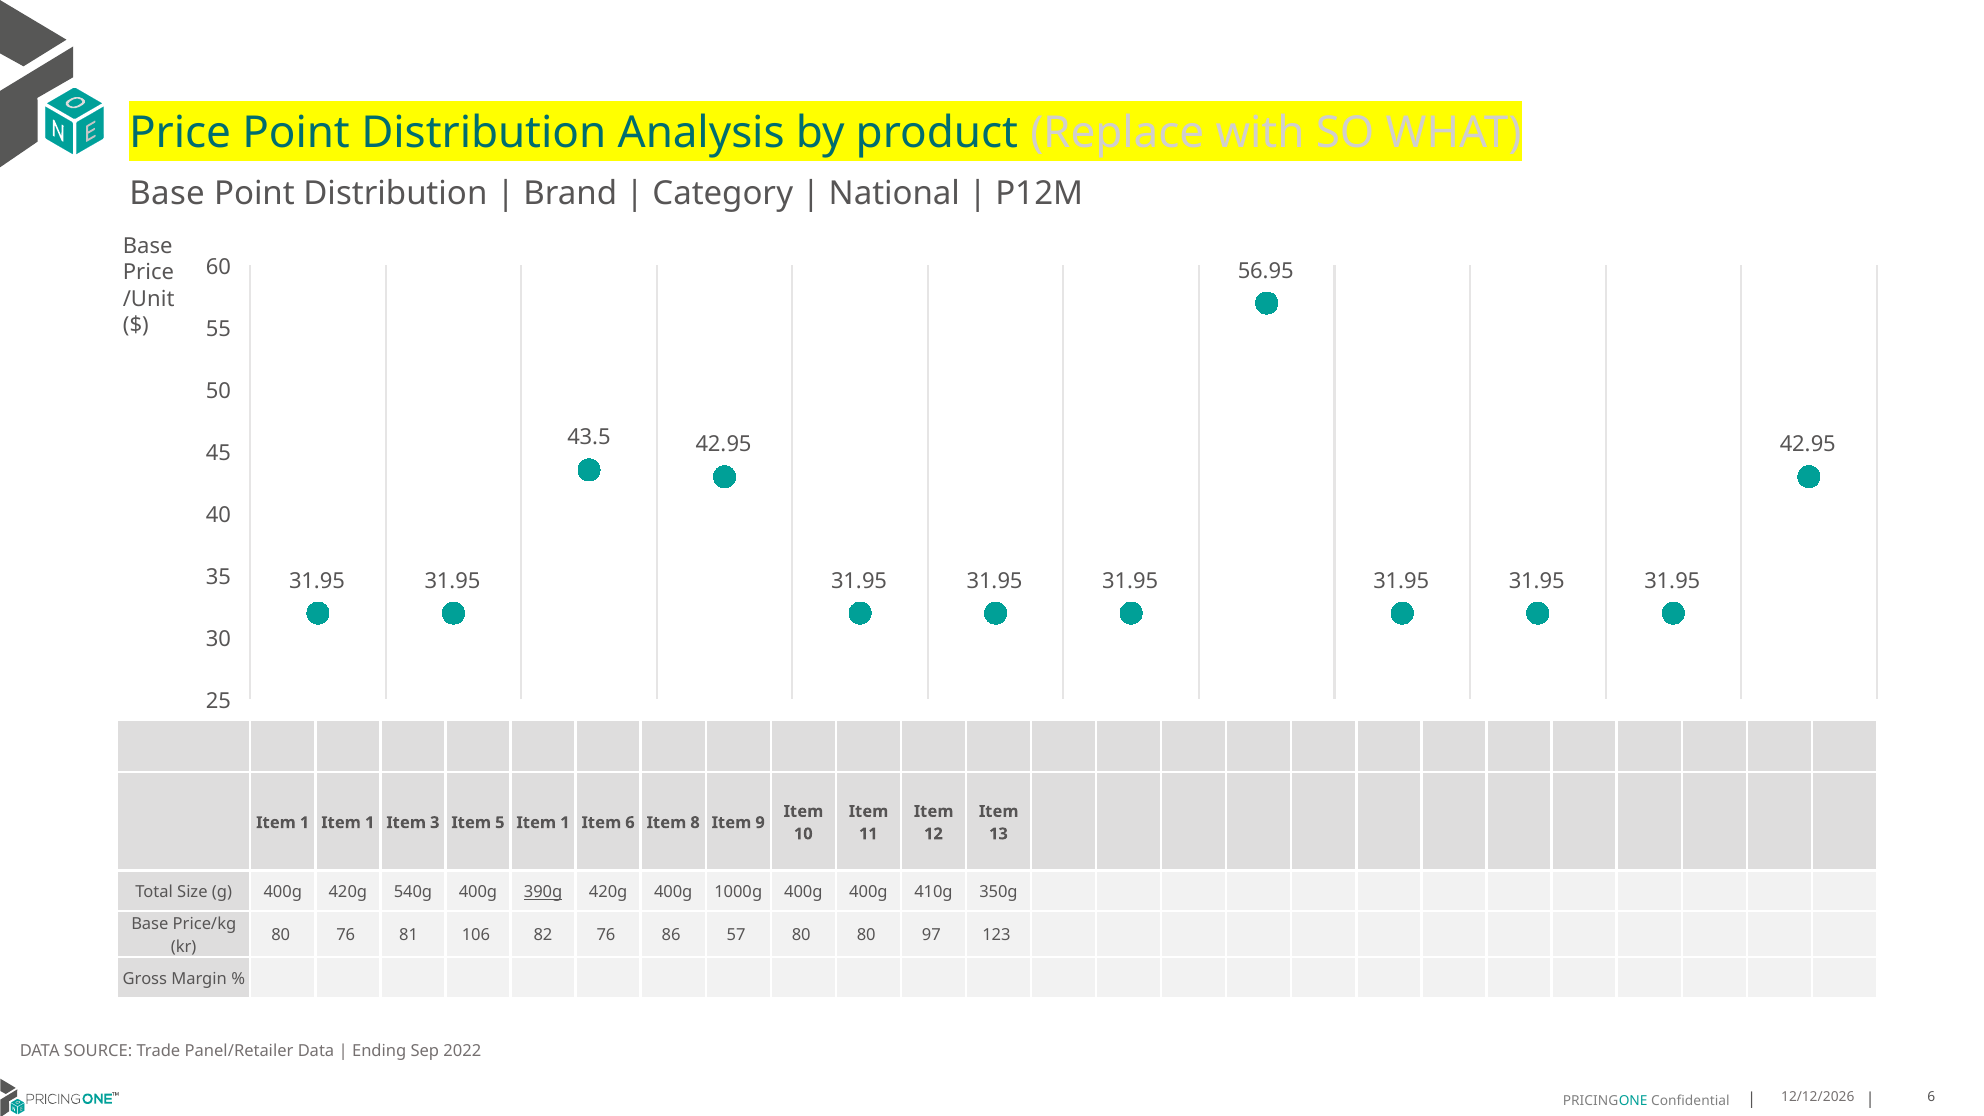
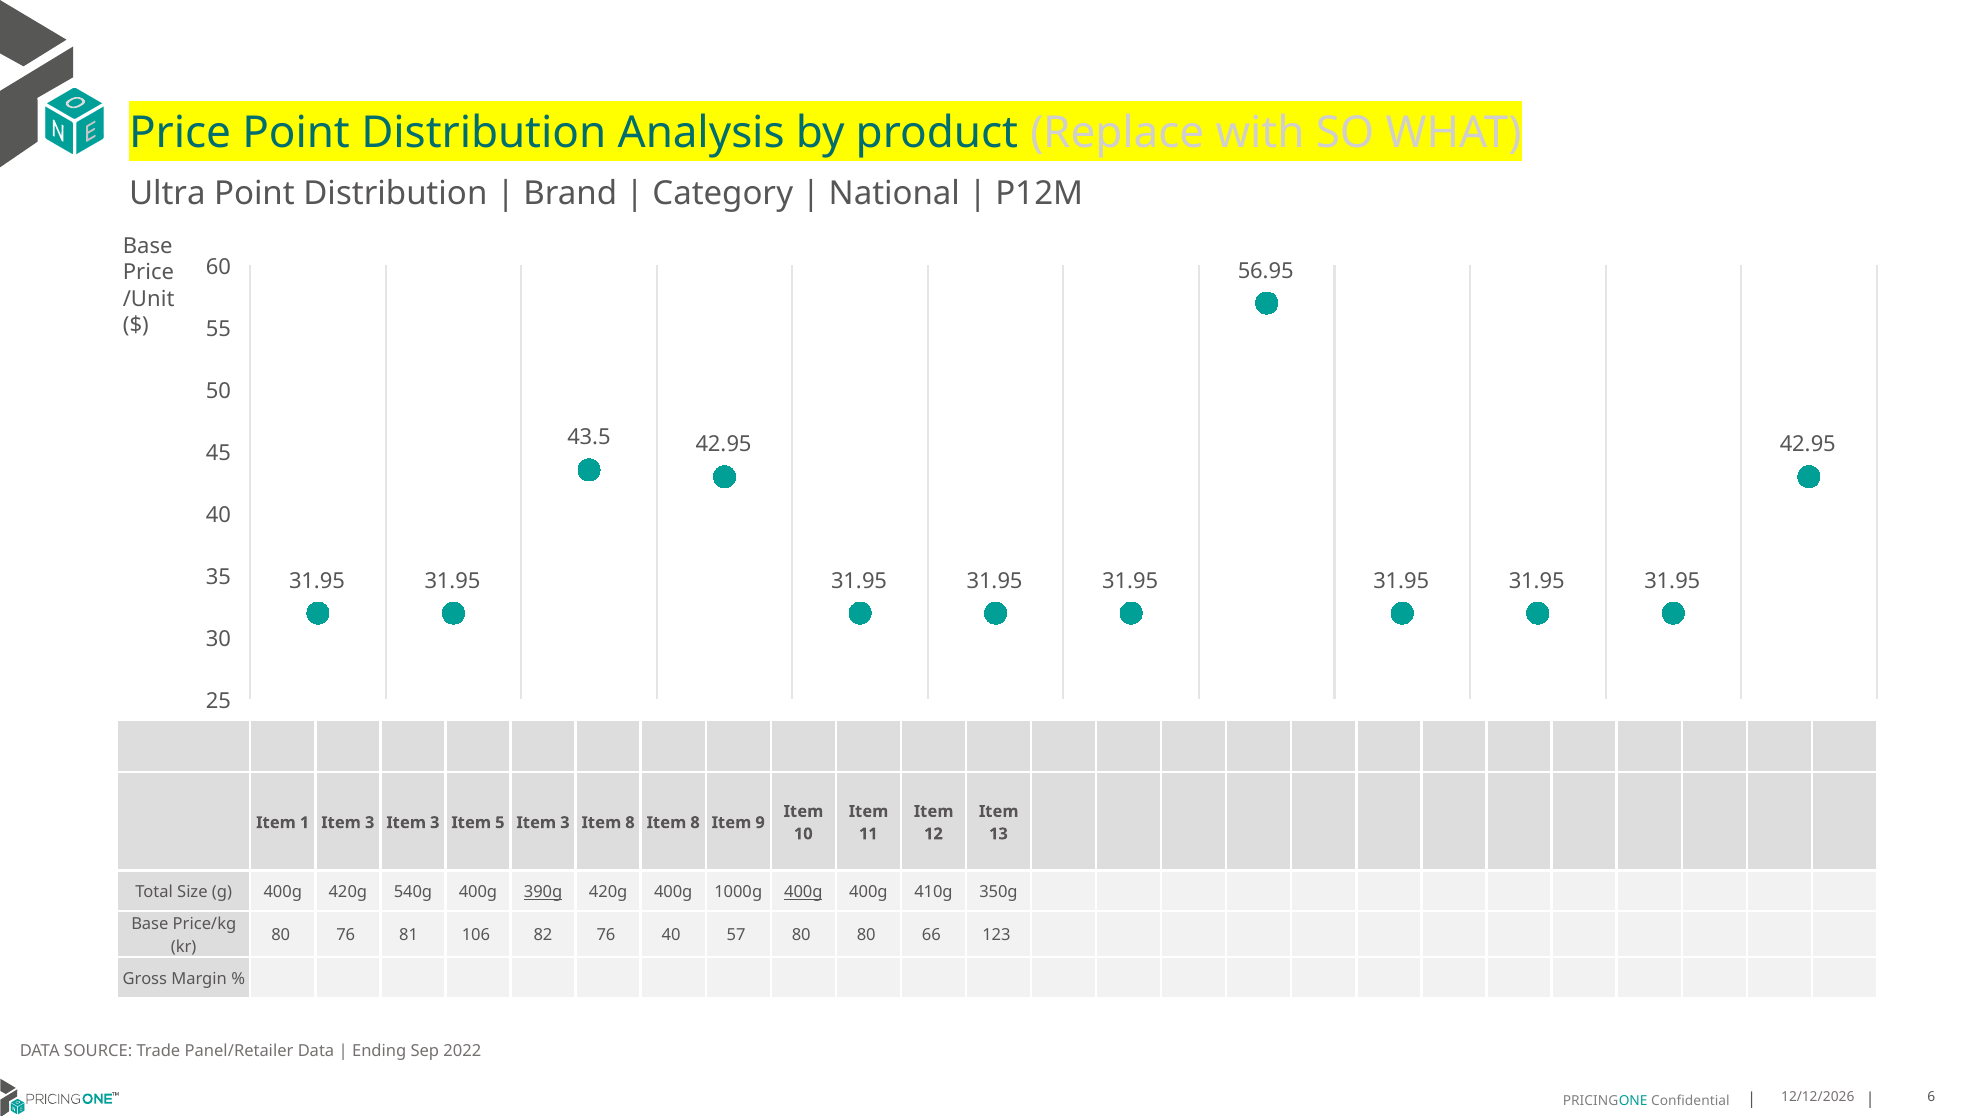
Base at (167, 193): Base -> Ultra
1 Item 1: 1 -> 3
5 Item 1: 1 -> 3
6 at (630, 823): 6 -> 8
400g at (803, 892) underline: none -> present
76 86: 86 -> 40
97: 97 -> 66
